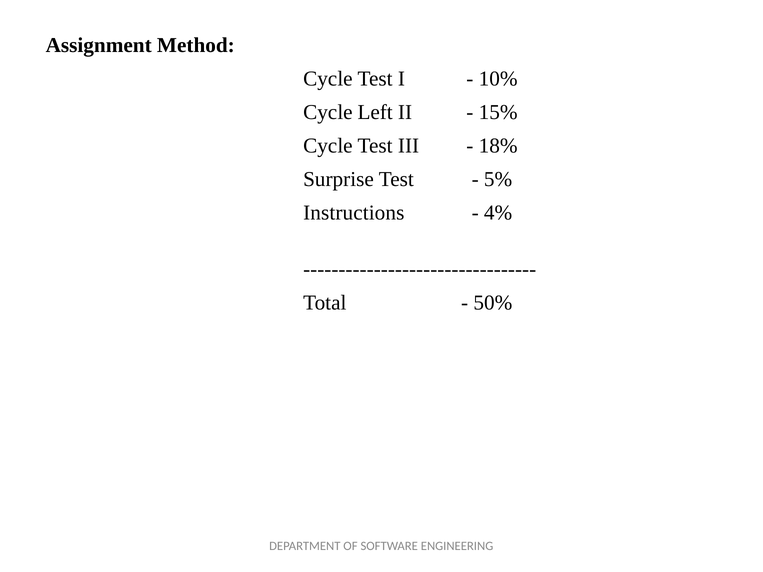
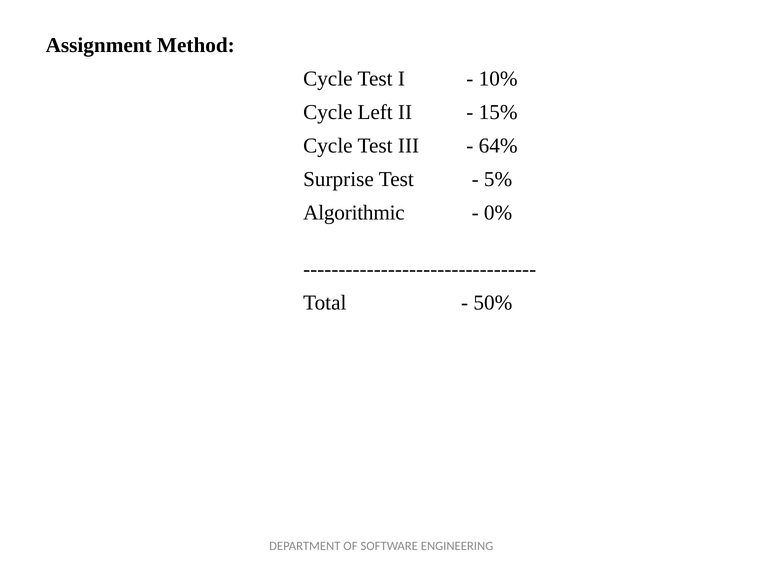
18%: 18% -> 64%
Instructions: Instructions -> Algorithmic
4%: 4% -> 0%
